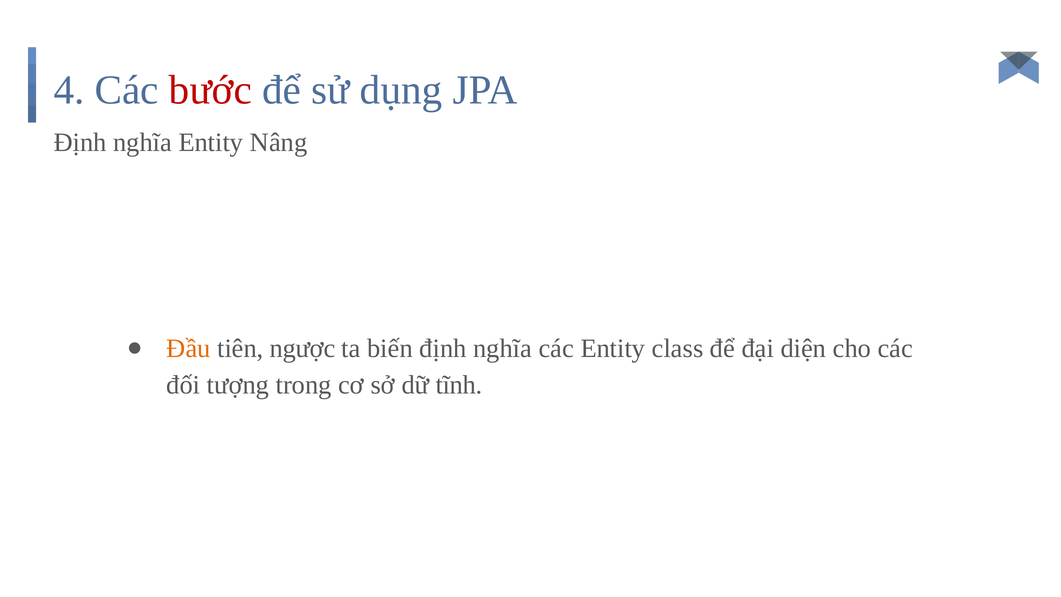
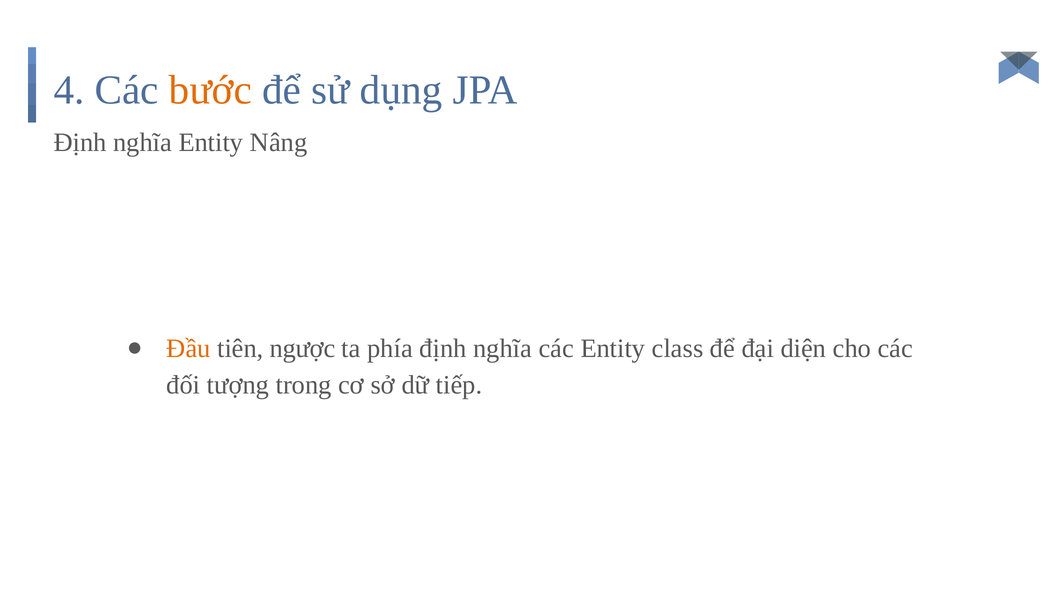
bước colour: red -> orange
biến: biến -> phía
tĩnh: tĩnh -> tiếp
